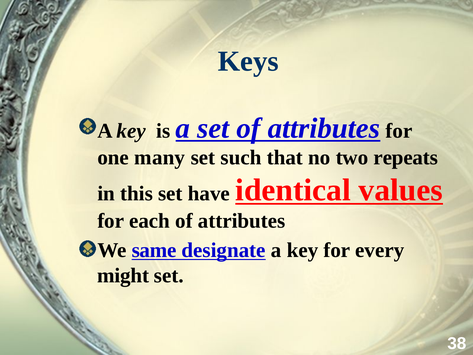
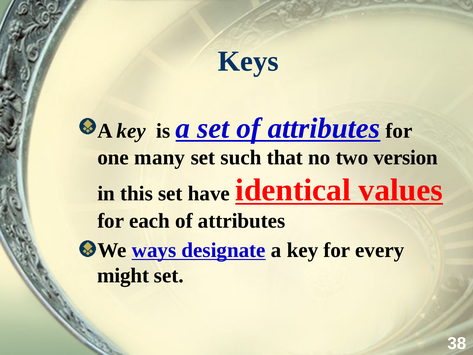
repeats: repeats -> version
same: same -> ways
